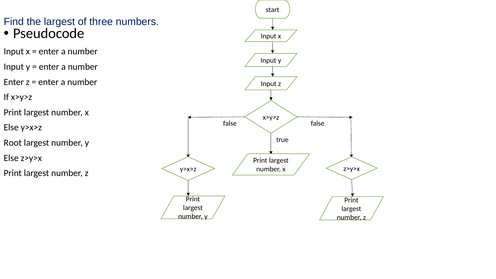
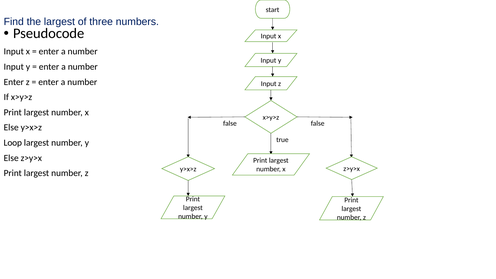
Root: Root -> Loop
